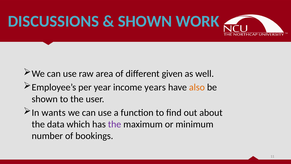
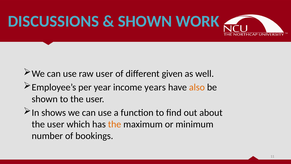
raw area: area -> user
wants: wants -> shows
data at (56, 124): data -> user
the at (115, 124) colour: purple -> orange
